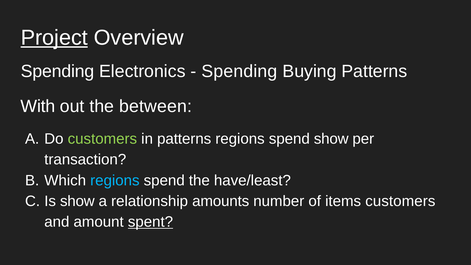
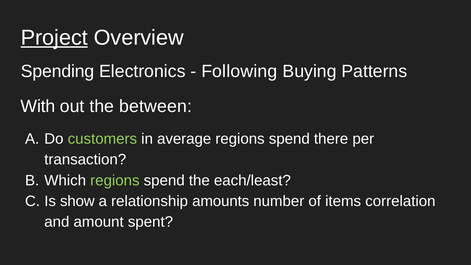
Spending at (239, 71): Spending -> Following
in patterns: patterns -> average
spend show: show -> there
regions at (115, 180) colour: light blue -> light green
have/least: have/least -> each/least
items customers: customers -> correlation
spent underline: present -> none
